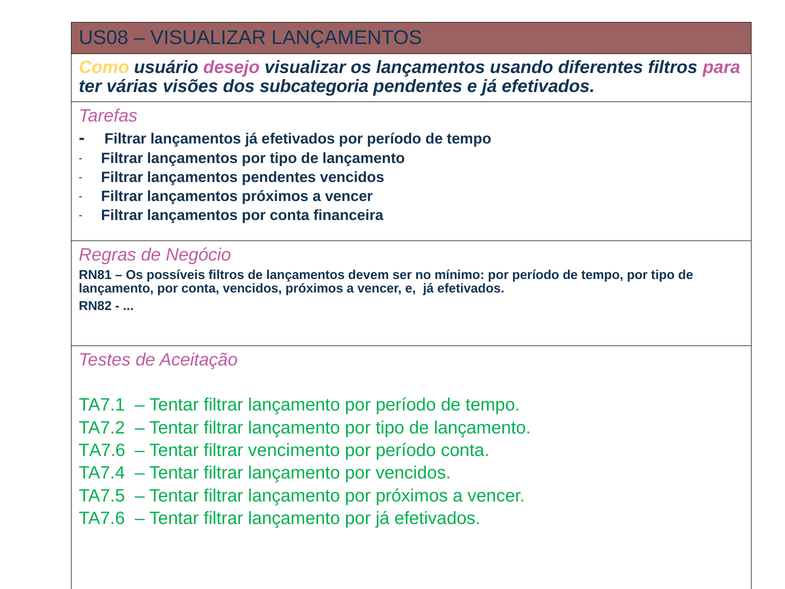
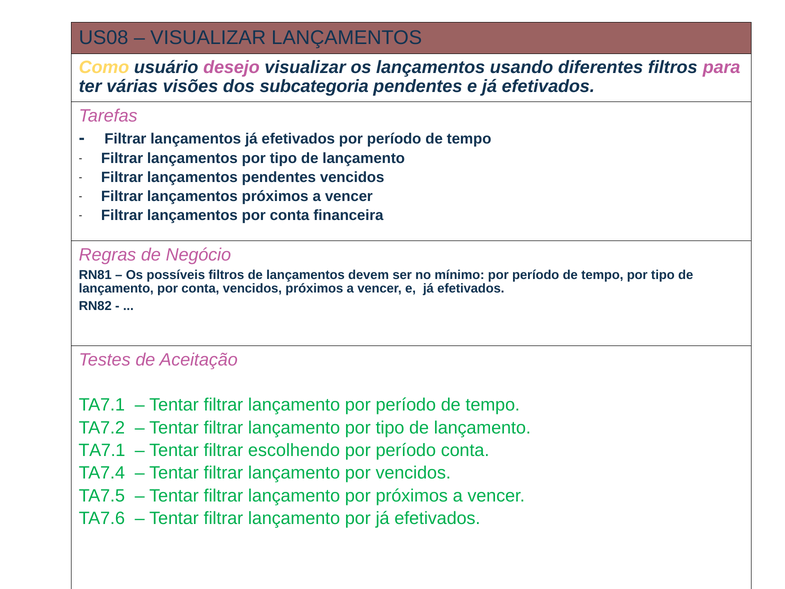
TA7.6 at (102, 450): TA7.6 -> TA7.1
vencimento: vencimento -> escolhendo
